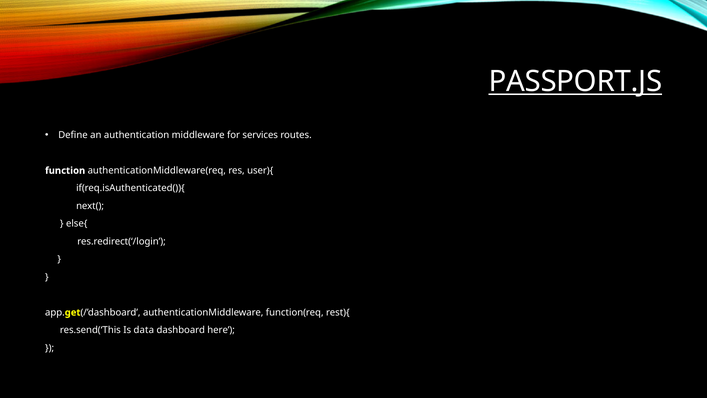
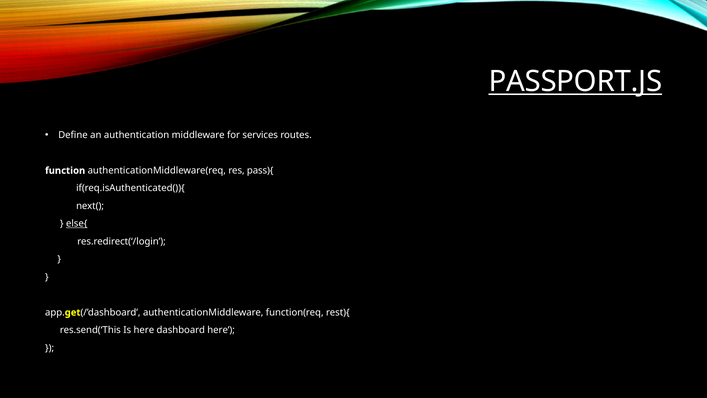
user){: user){ -> pass){
else{ underline: none -> present
Is data: data -> here
